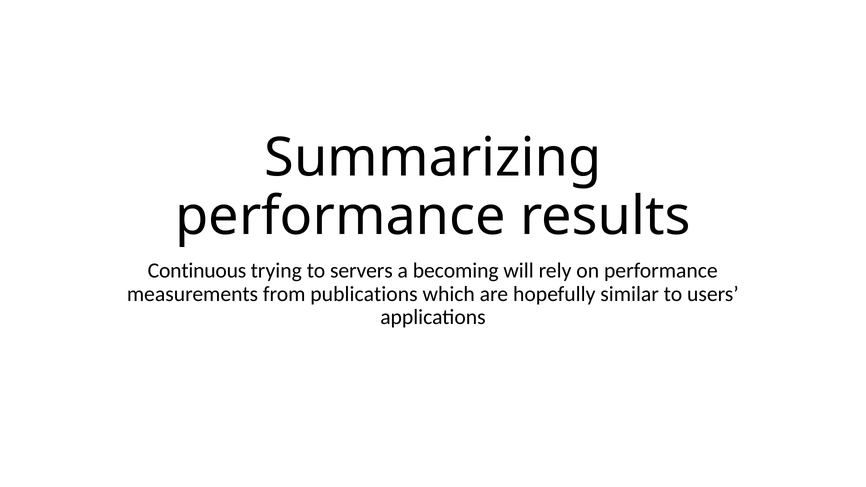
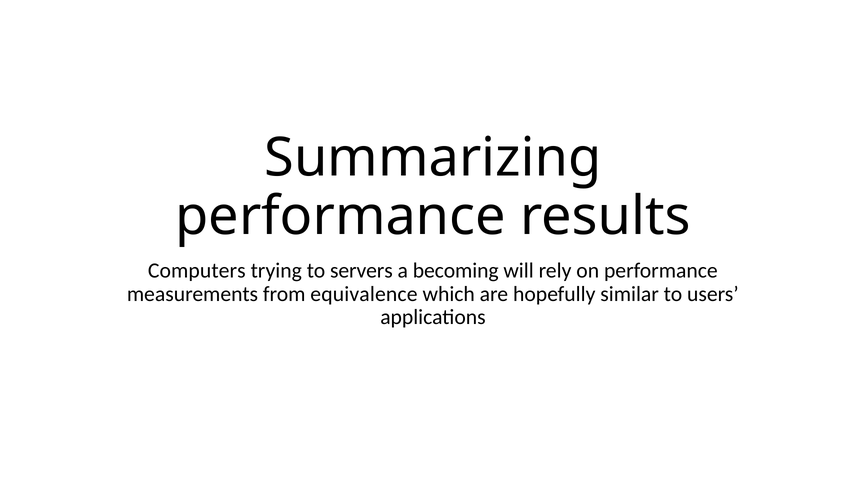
Continuous: Continuous -> Computers
publications: publications -> equivalence
